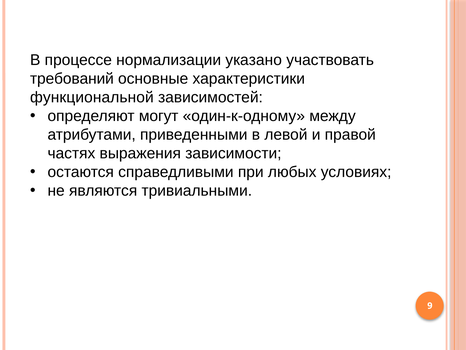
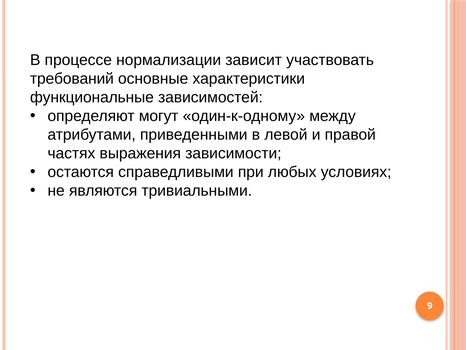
указано: указано -> зависит
функциональной: функциональной -> функциональные
